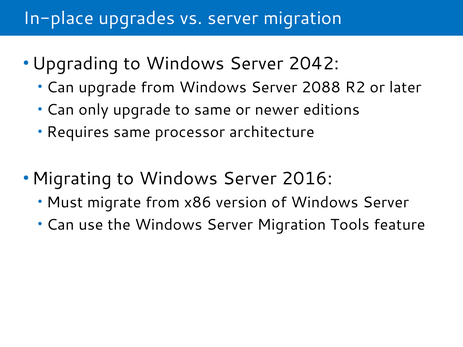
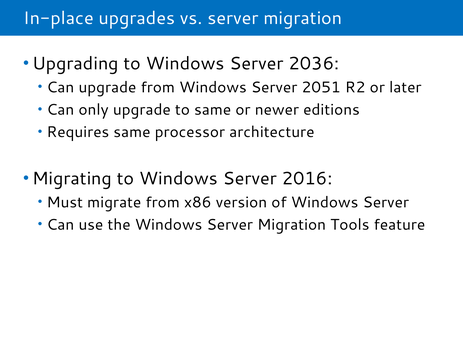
2042: 2042 -> 2036
2088: 2088 -> 2051
